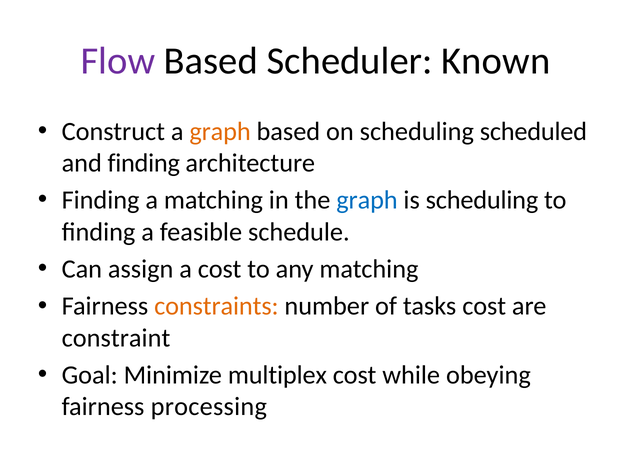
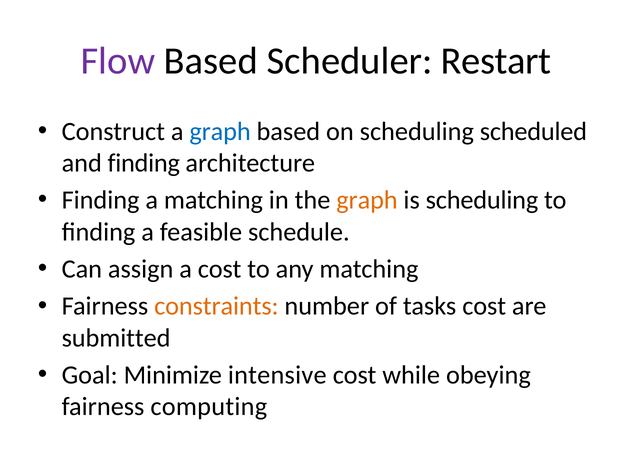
Known: Known -> Restart
graph at (220, 131) colour: orange -> blue
graph at (367, 200) colour: blue -> orange
constraint: constraint -> submitted
multiplex: multiplex -> intensive
processing: processing -> computing
